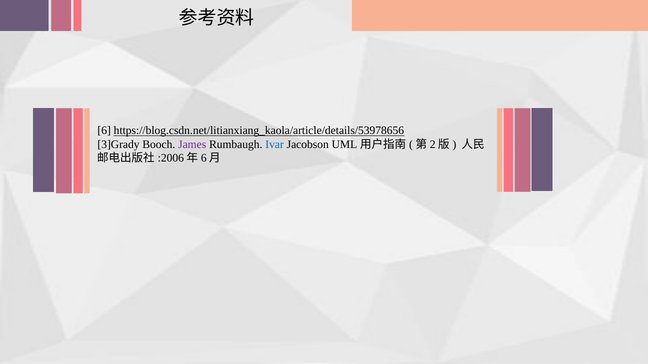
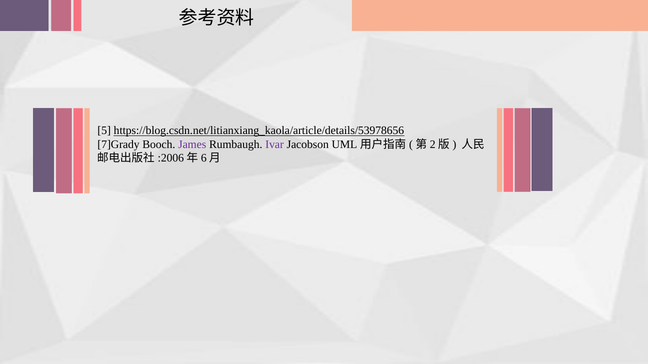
6: 6 -> 5
3]Grady: 3]Grady -> 7]Grady
Ivar colour: blue -> purple
